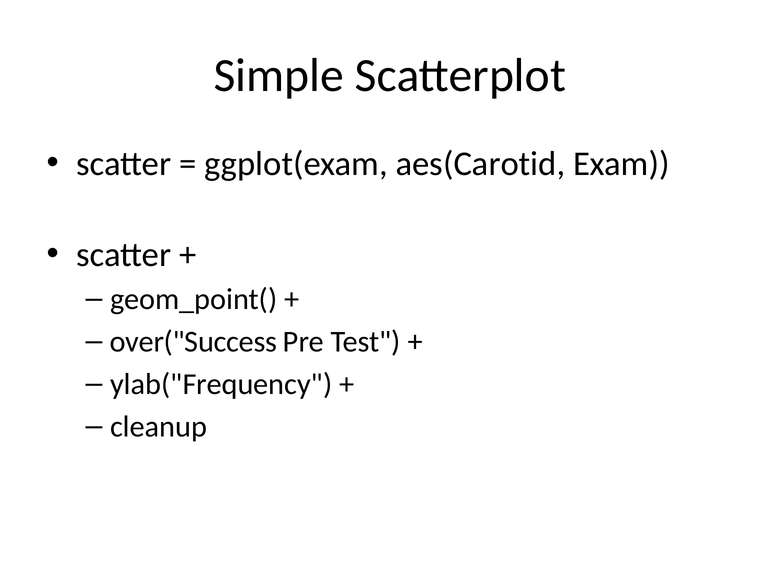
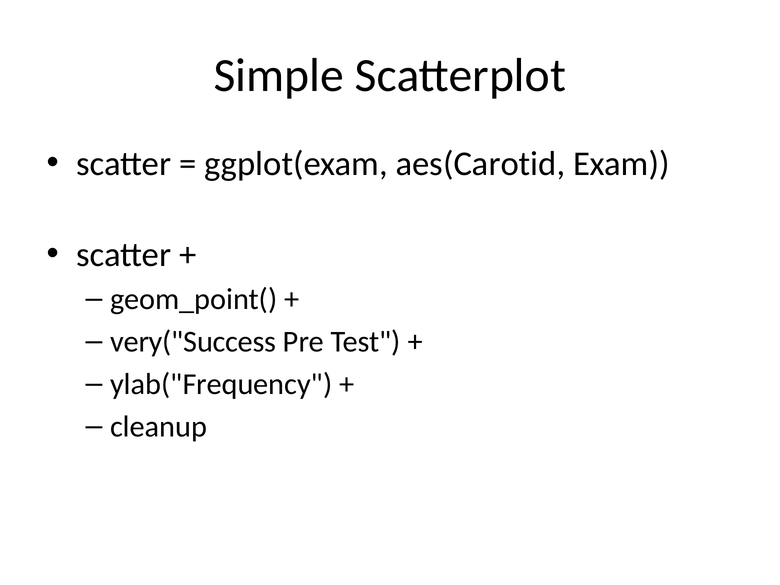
over("Success: over("Success -> very("Success
